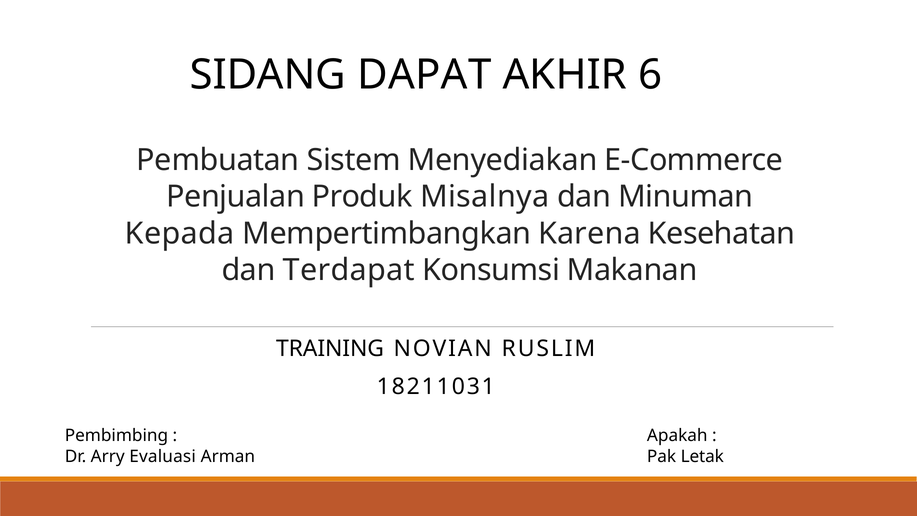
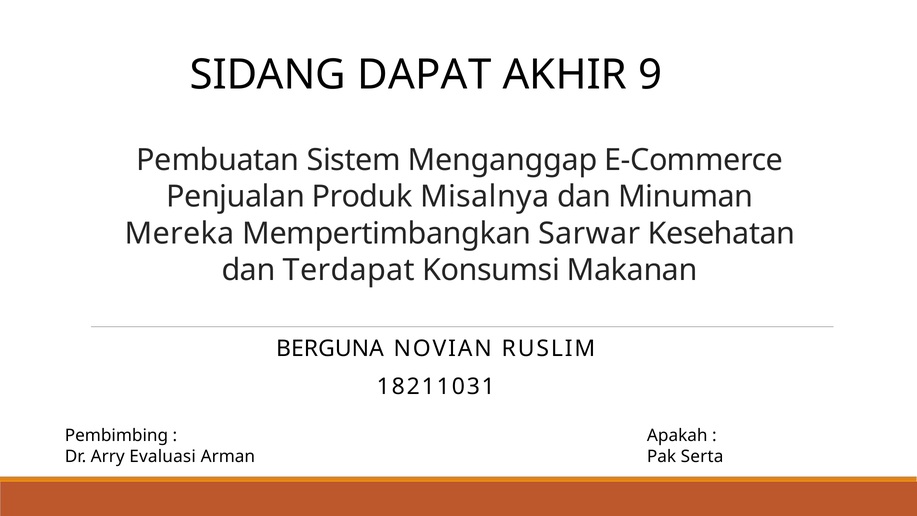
6: 6 -> 9
Menyediakan: Menyediakan -> Menganggap
Kepada: Kepada -> Mereka
Karena: Karena -> Sarwar
TRAINING: TRAINING -> BERGUNA
Letak: Letak -> Serta
